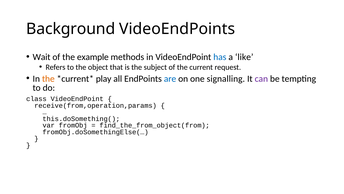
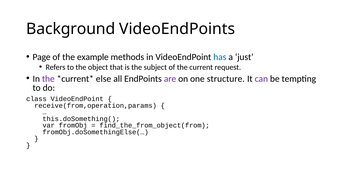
Wait: Wait -> Page
like: like -> just
the at (48, 79) colour: orange -> purple
play: play -> else
are colour: blue -> purple
signalling: signalling -> structure
